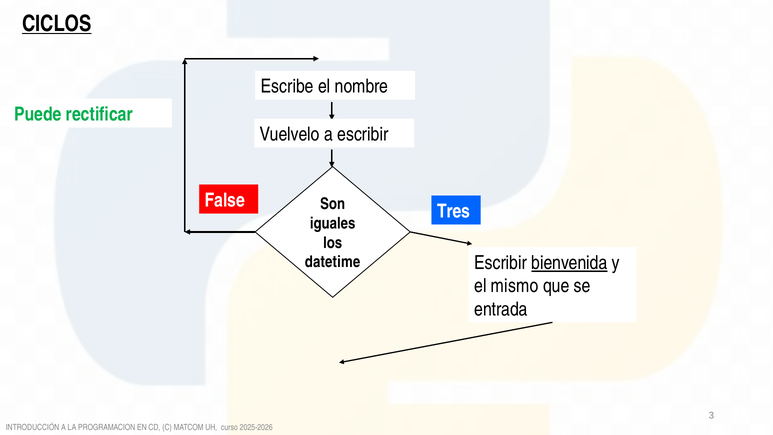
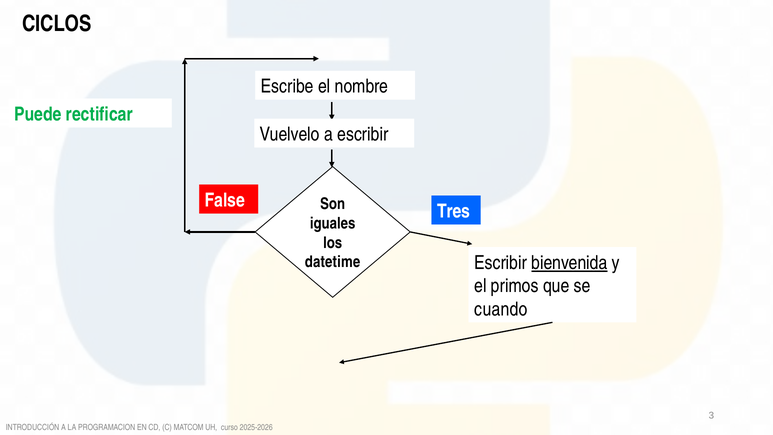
CICLOS underline: present -> none
mismo: mismo -> primos
entrada: entrada -> cuando
